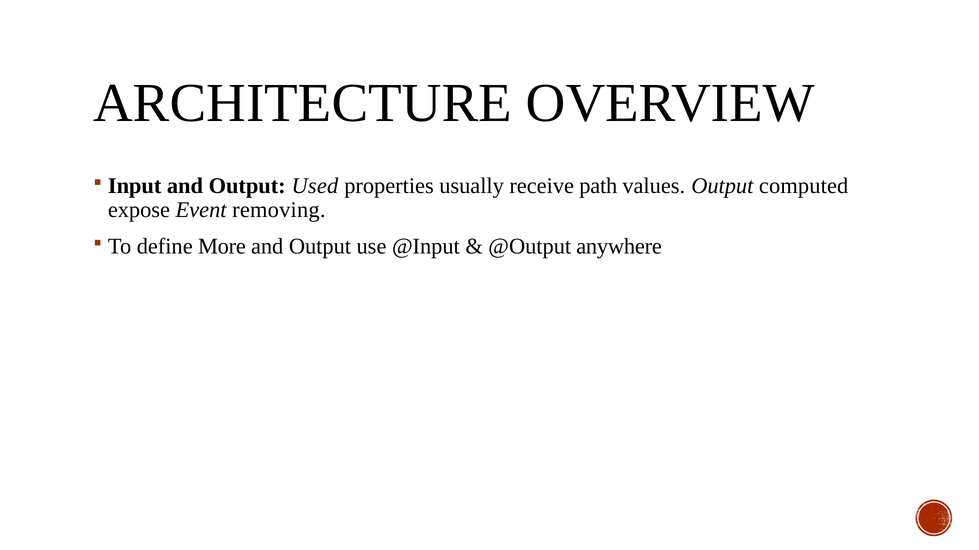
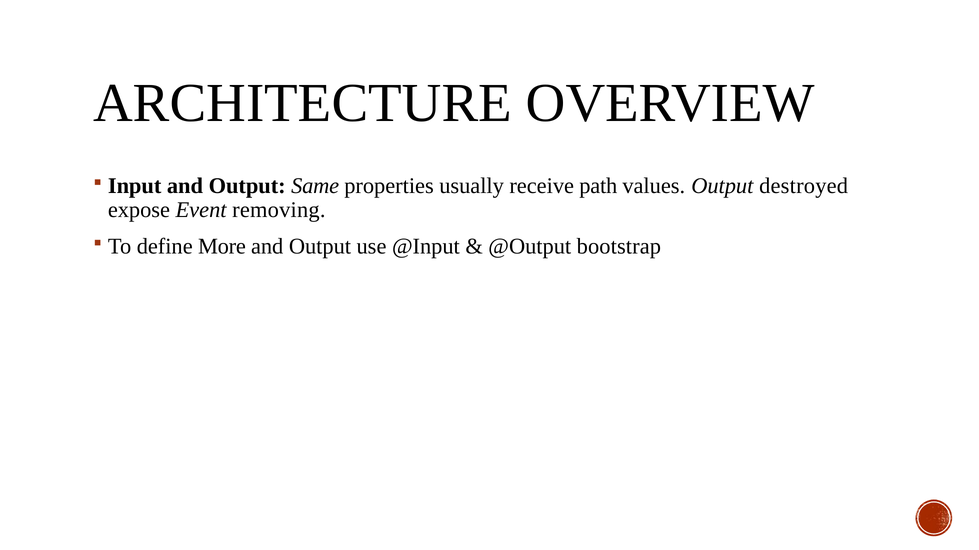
Used: Used -> Same
computed: computed -> destroyed
anywhere: anywhere -> bootstrap
